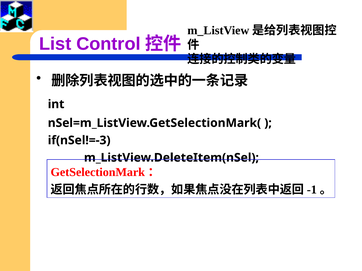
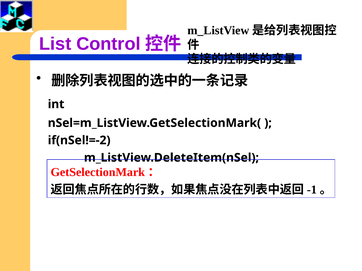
if(nSel!=-3: if(nSel!=-3 -> if(nSel!=-2
